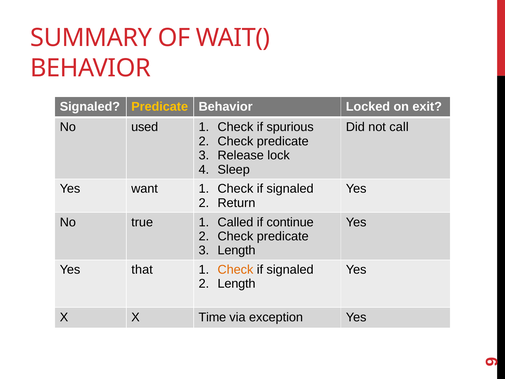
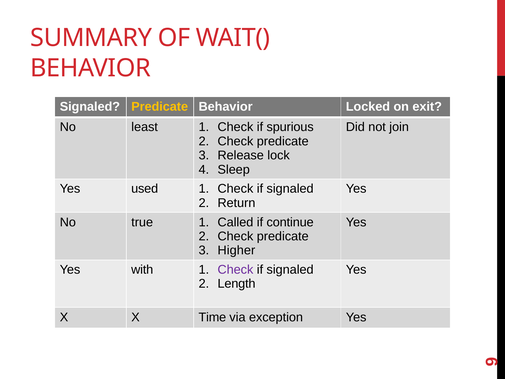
used: used -> least
call: call -> join
want: want -> used
Length at (237, 250): Length -> Higher
that: that -> with
Check at (235, 270) colour: orange -> purple
